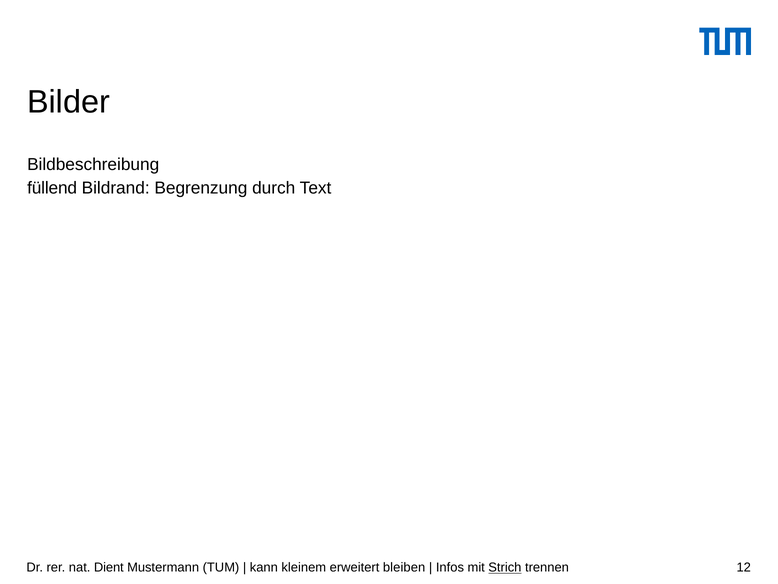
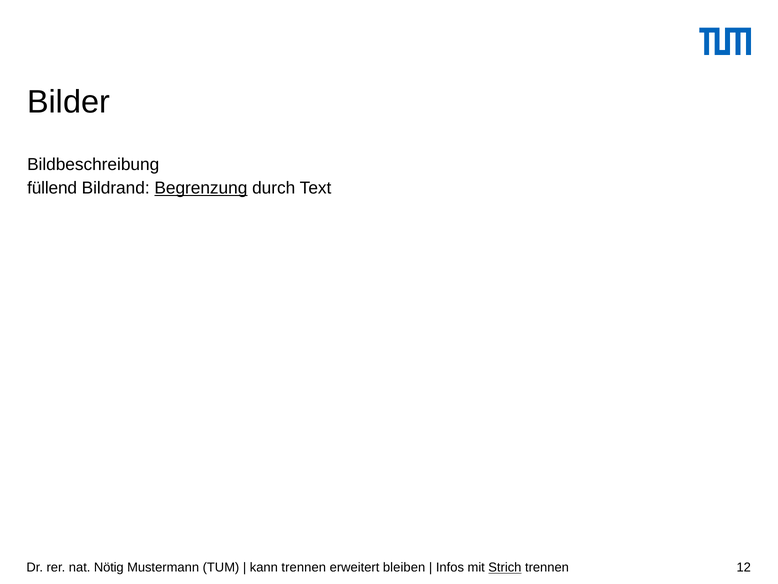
Begrenzung underline: none -> present
Dient: Dient -> Nötig
kann kleinem: kleinem -> trennen
